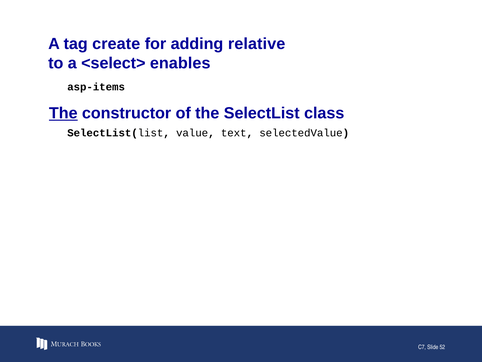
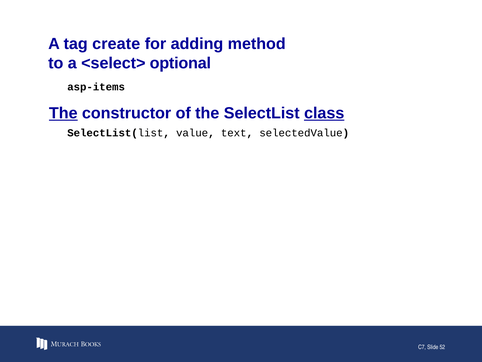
relative: relative -> method
enables: enables -> optional
class underline: none -> present
